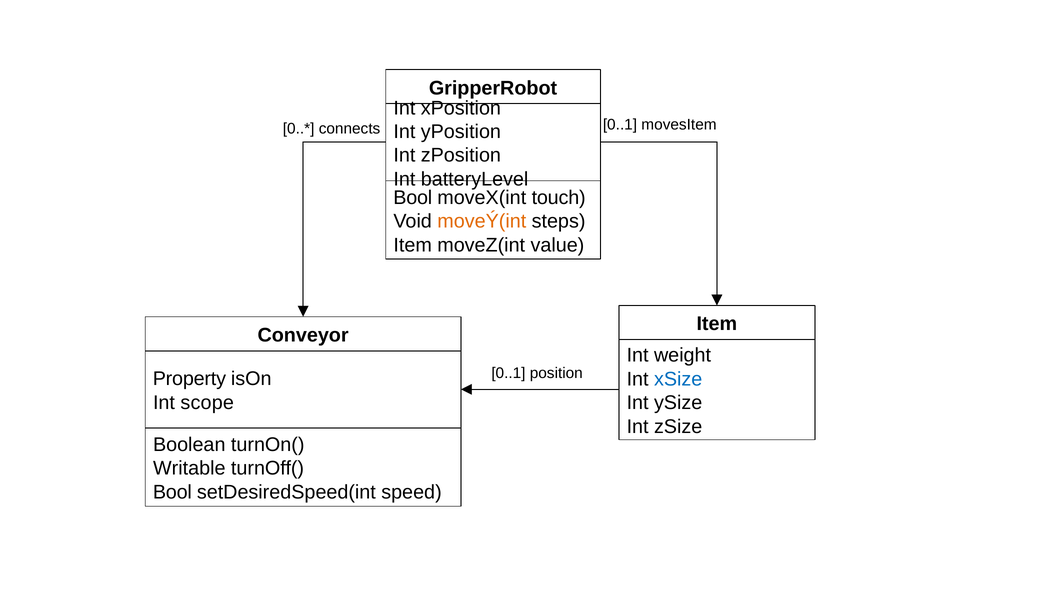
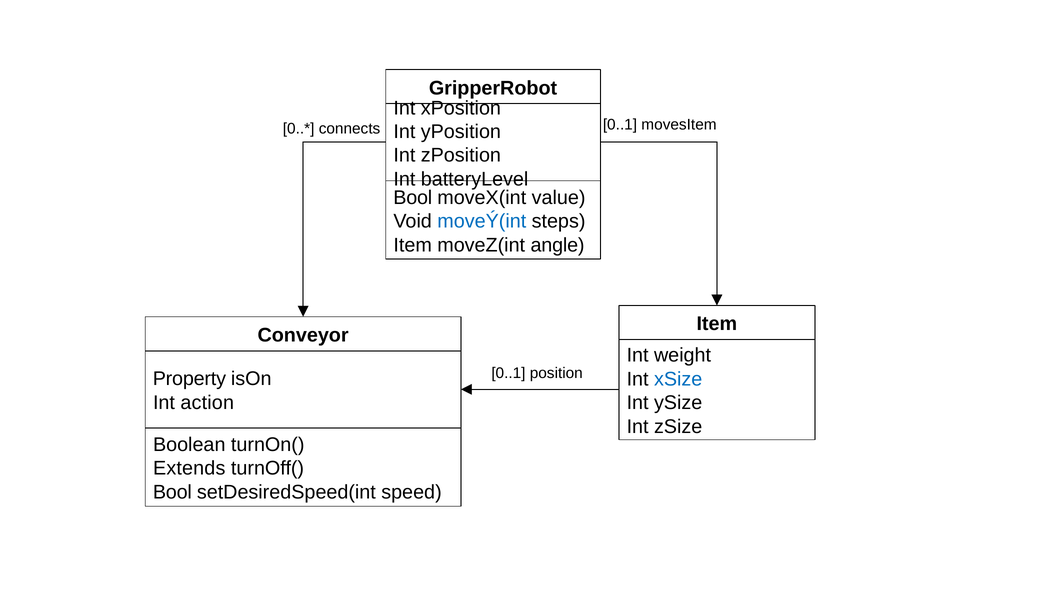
touch: touch -> value
moveÝ(int colour: orange -> blue
value: value -> angle
scope: scope -> action
Writable: Writable -> Extends
